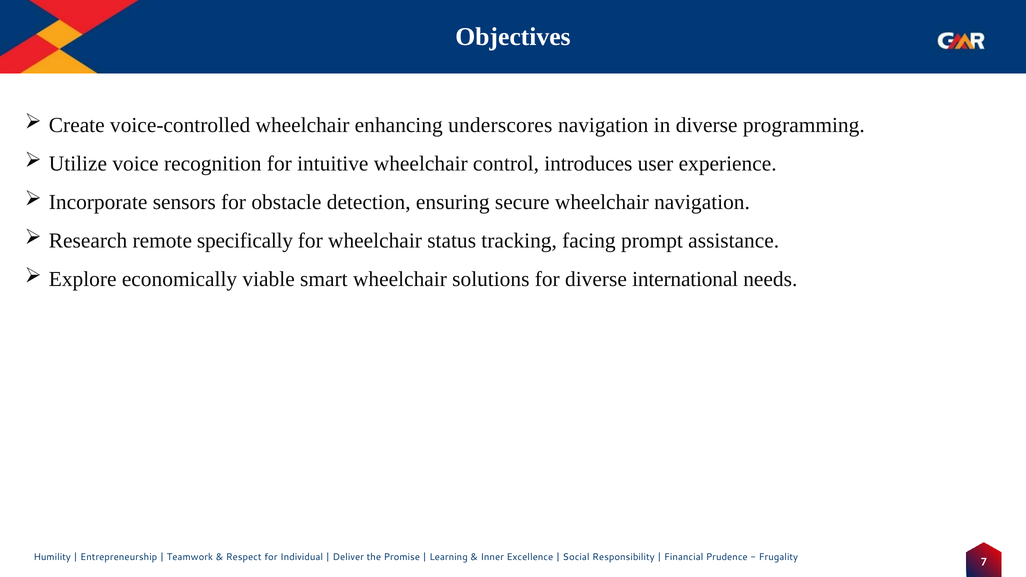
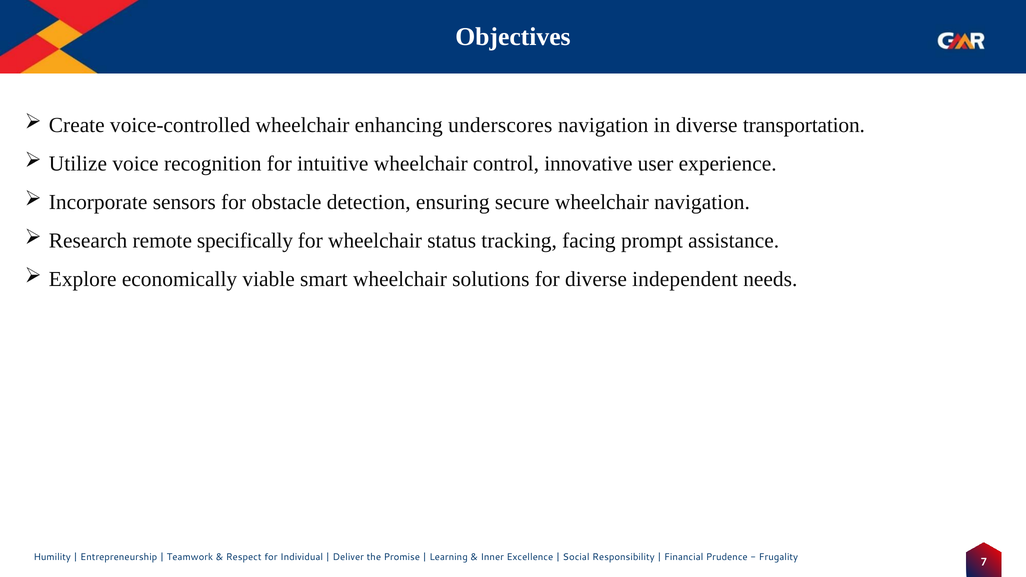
programming: programming -> transportation
introduces: introduces -> innovative
international: international -> independent
